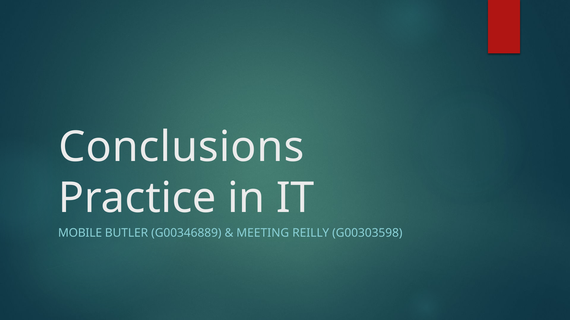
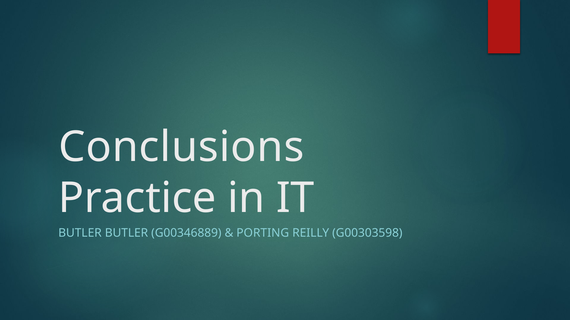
MOBILE at (80, 233): MOBILE -> BUTLER
MEETING: MEETING -> PORTING
